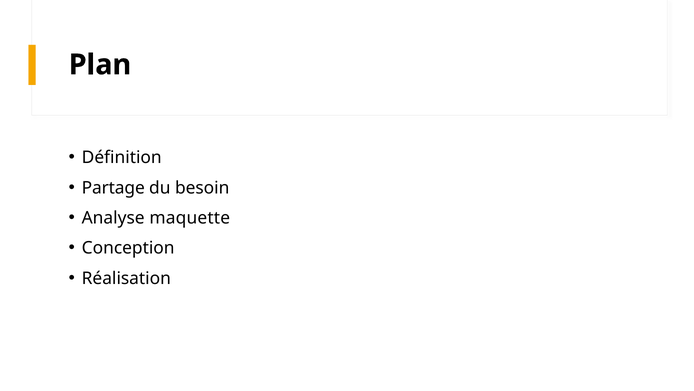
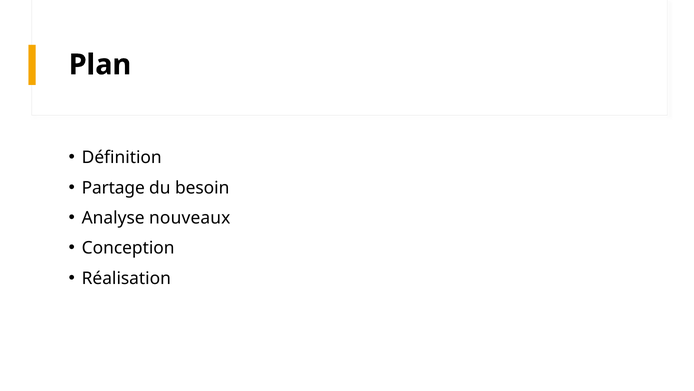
maquette: maquette -> nouveaux
